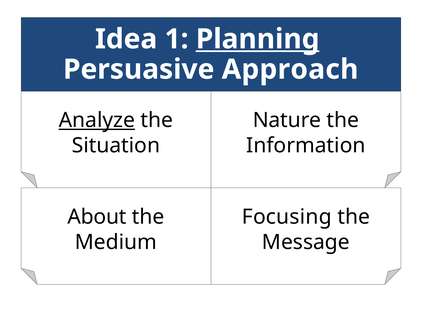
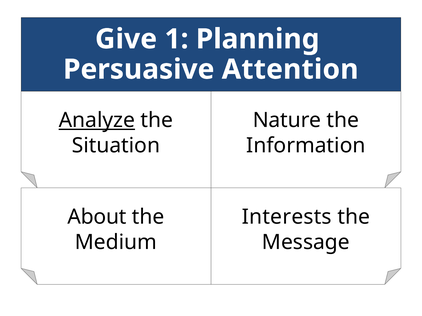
Idea: Idea -> Give
Planning underline: present -> none
Approach: Approach -> Attention
Focusing: Focusing -> Interests
